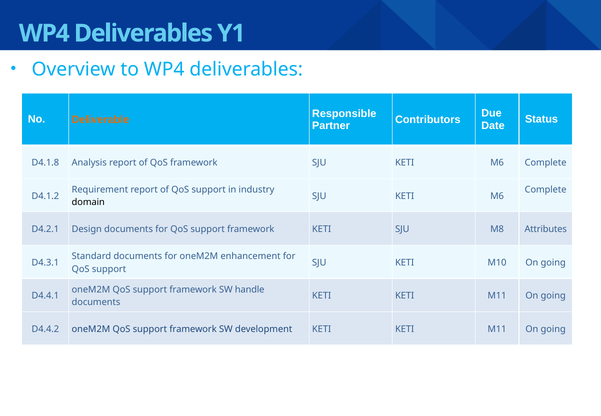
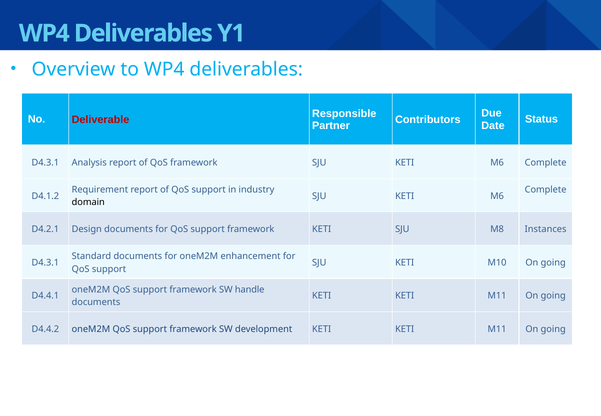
Deliverable colour: orange -> red
D4.1.8 at (45, 163): D4.1.8 -> D4.3.1
Attributes: Attributes -> Instances
